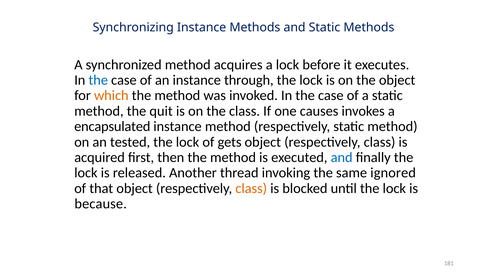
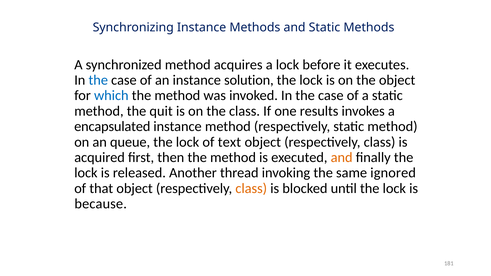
through: through -> solution
which colour: orange -> blue
causes: causes -> results
tested: tested -> queue
gets: gets -> text
and at (342, 158) colour: blue -> orange
